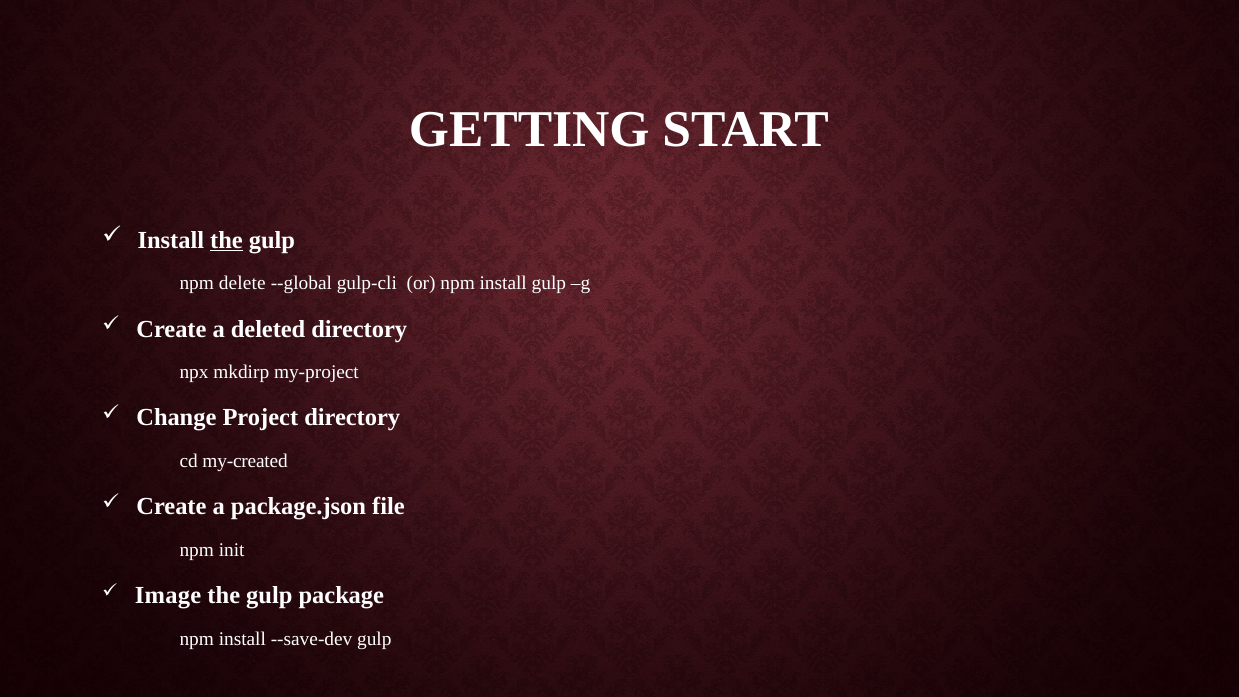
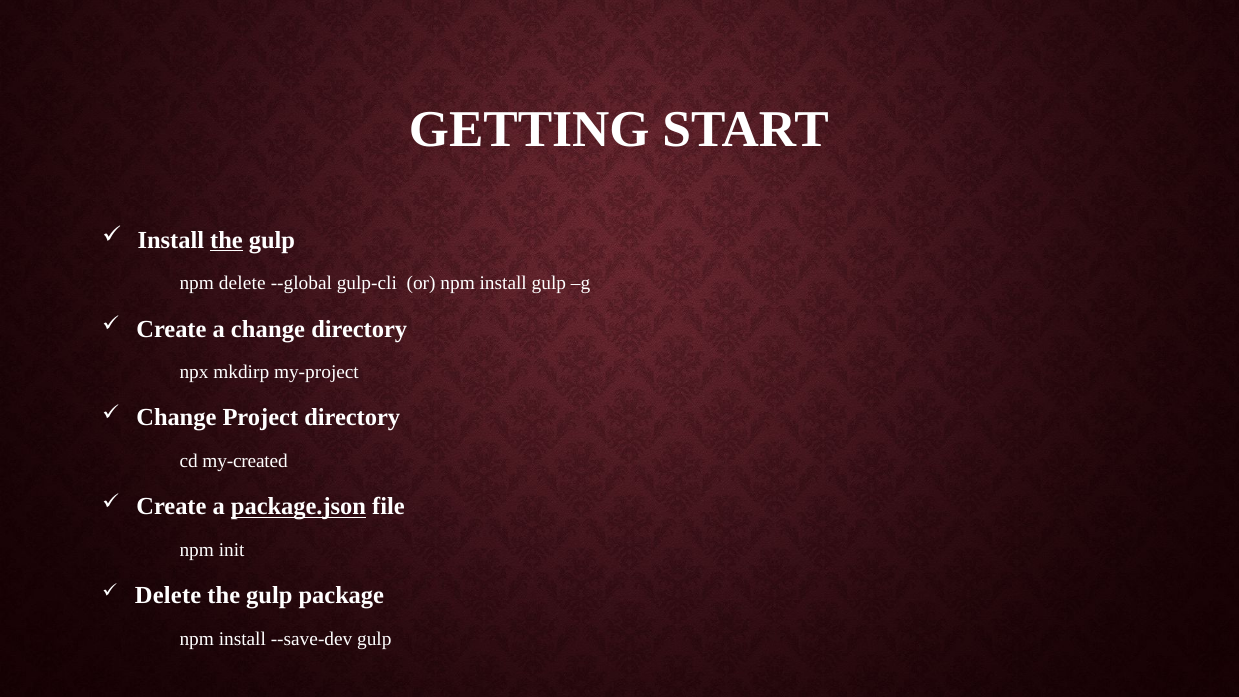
a deleted: deleted -> change
package.json underline: none -> present
Image at (168, 596): Image -> Delete
